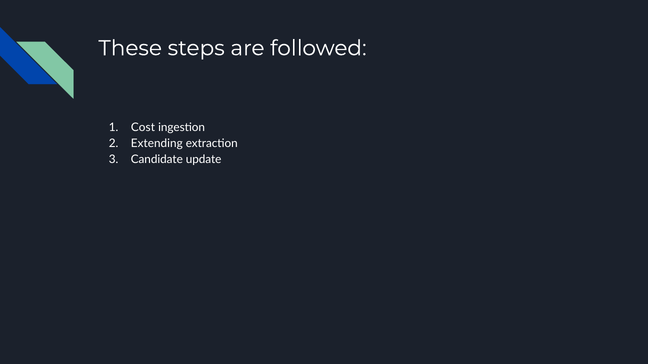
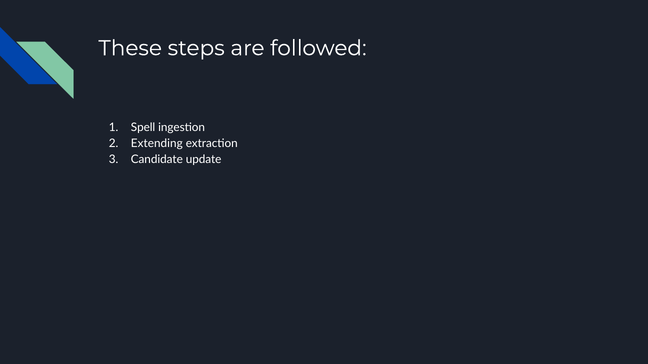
Cost: Cost -> Spell
